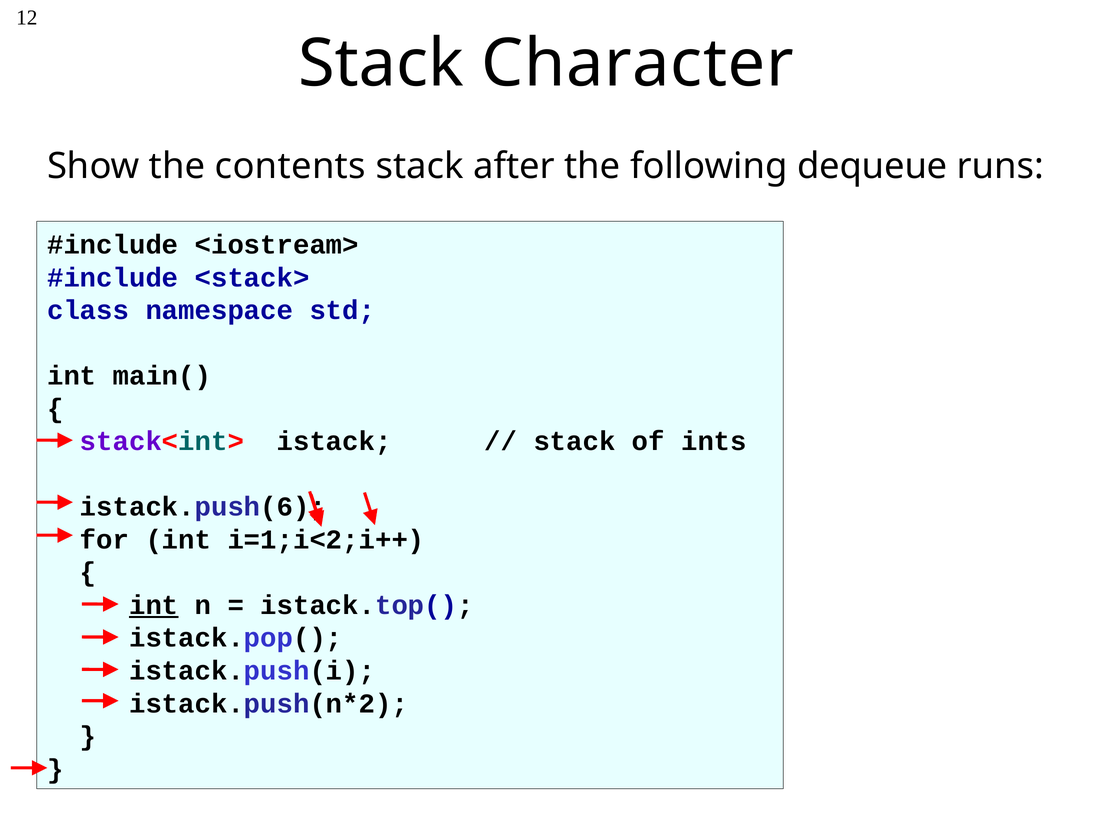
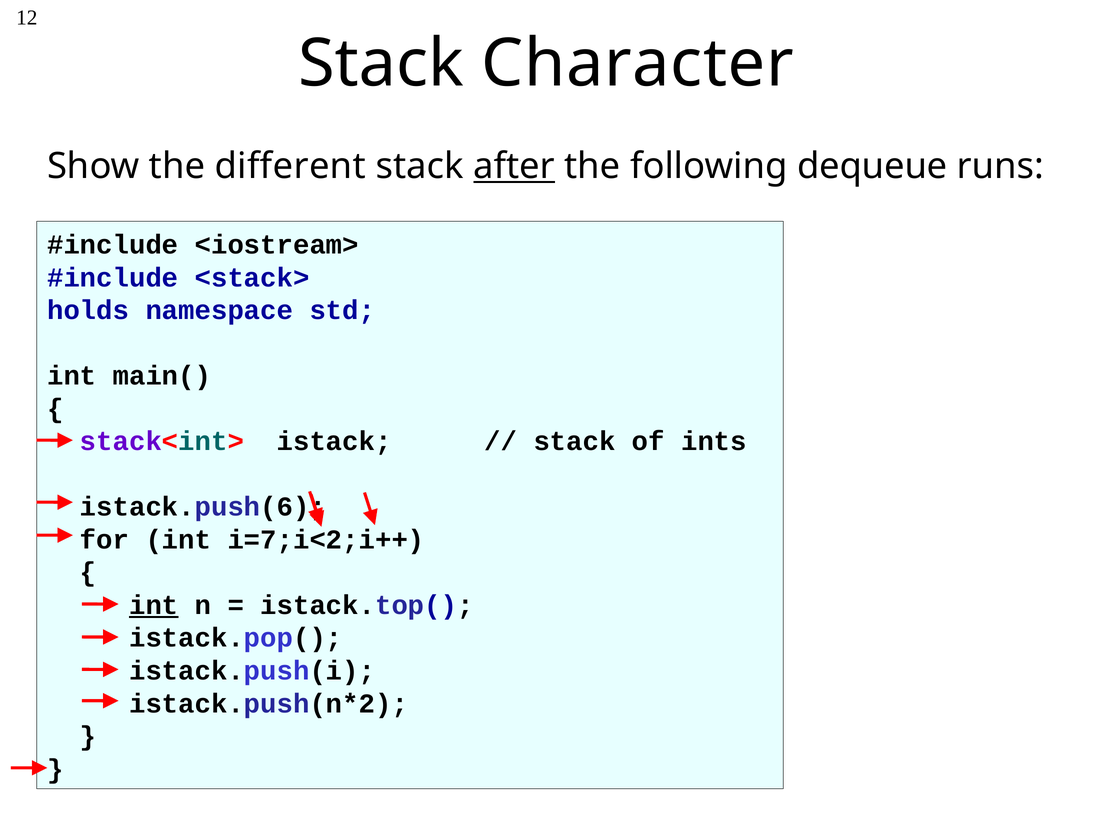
contents: contents -> different
after underline: none -> present
class: class -> holds
i=1;i<2;i++: i=1;i<2;i++ -> i=7;i<2;i++
